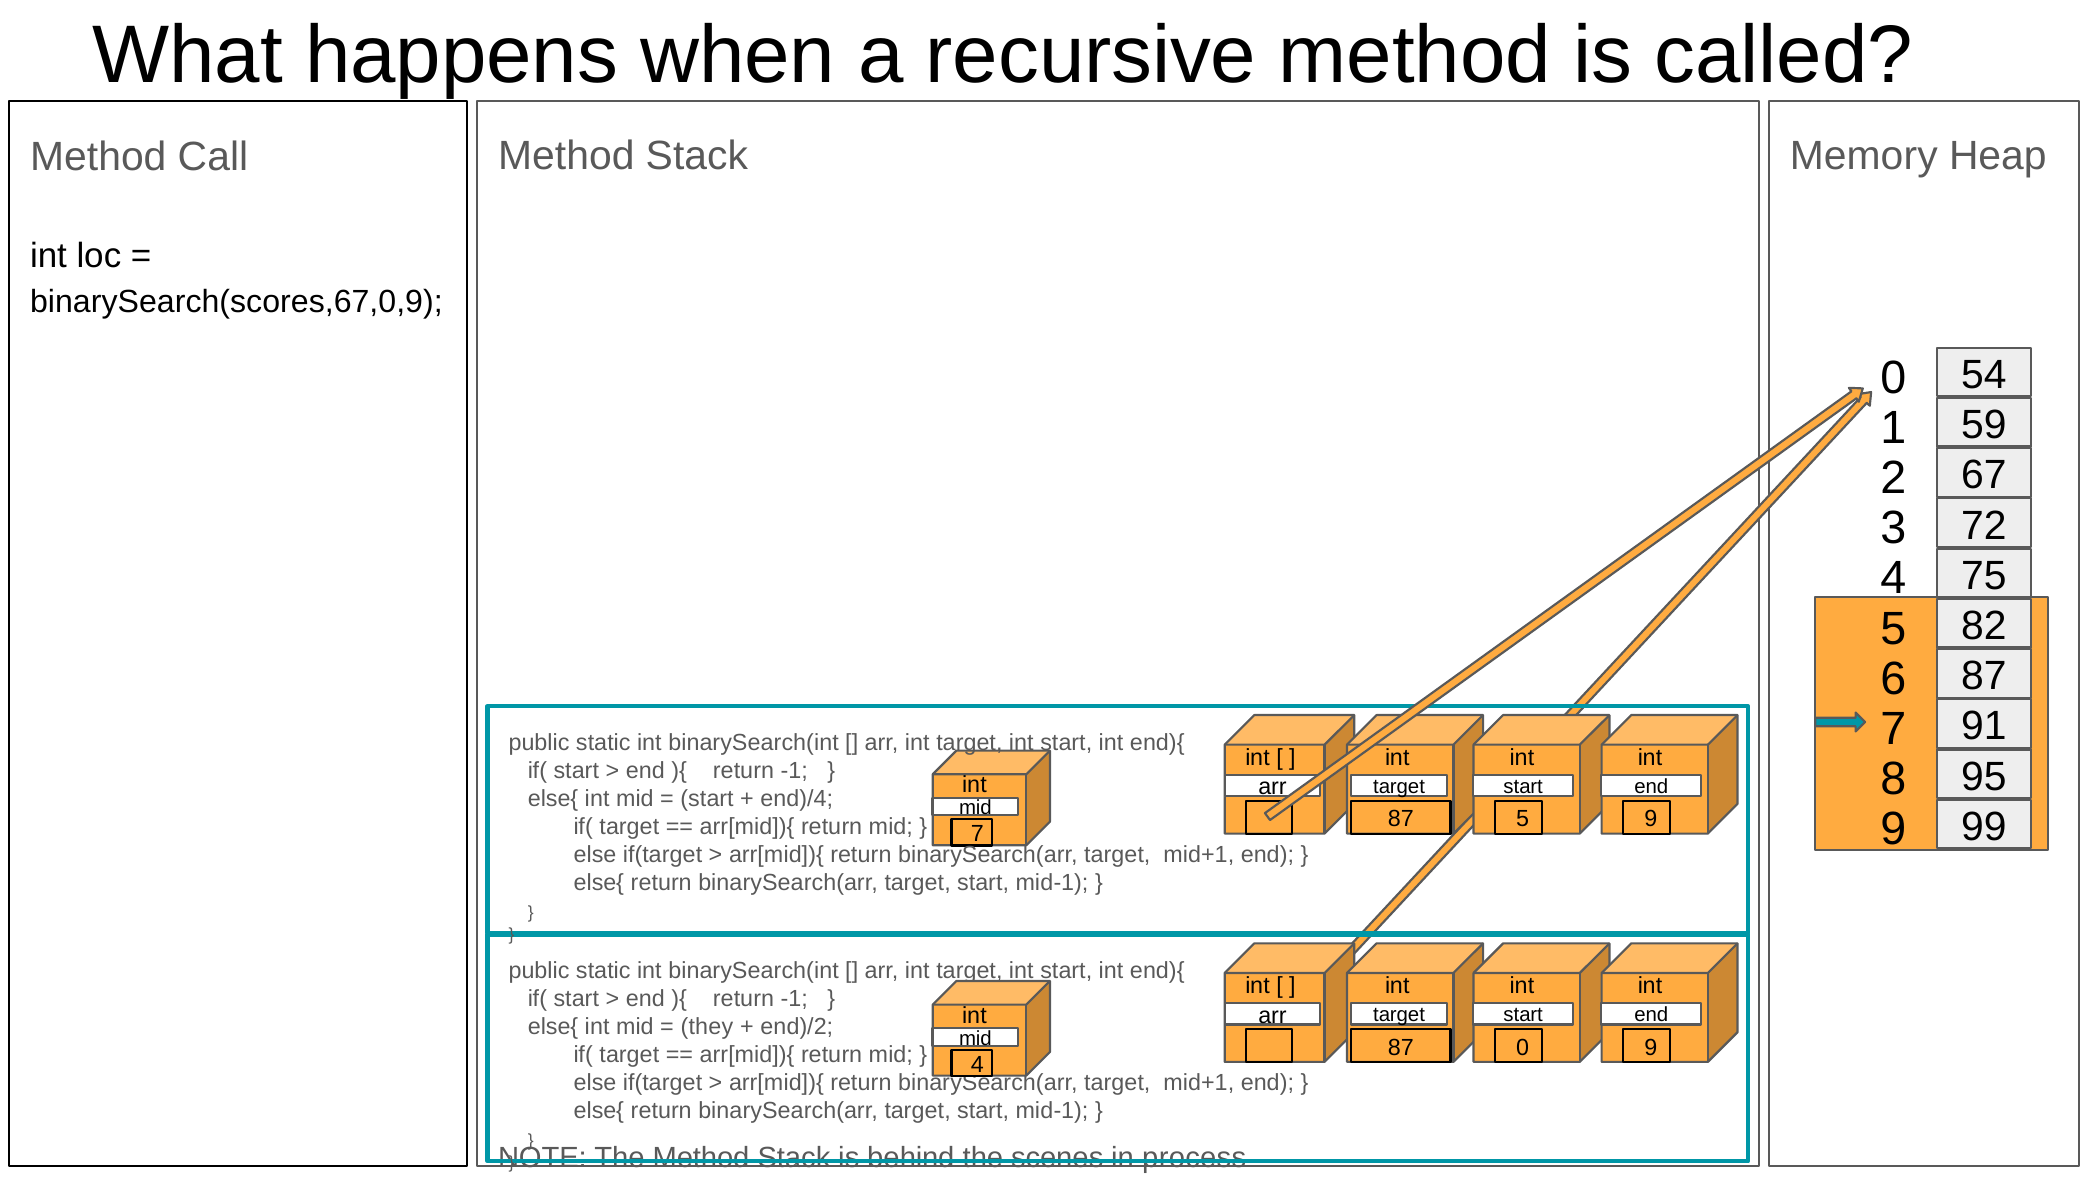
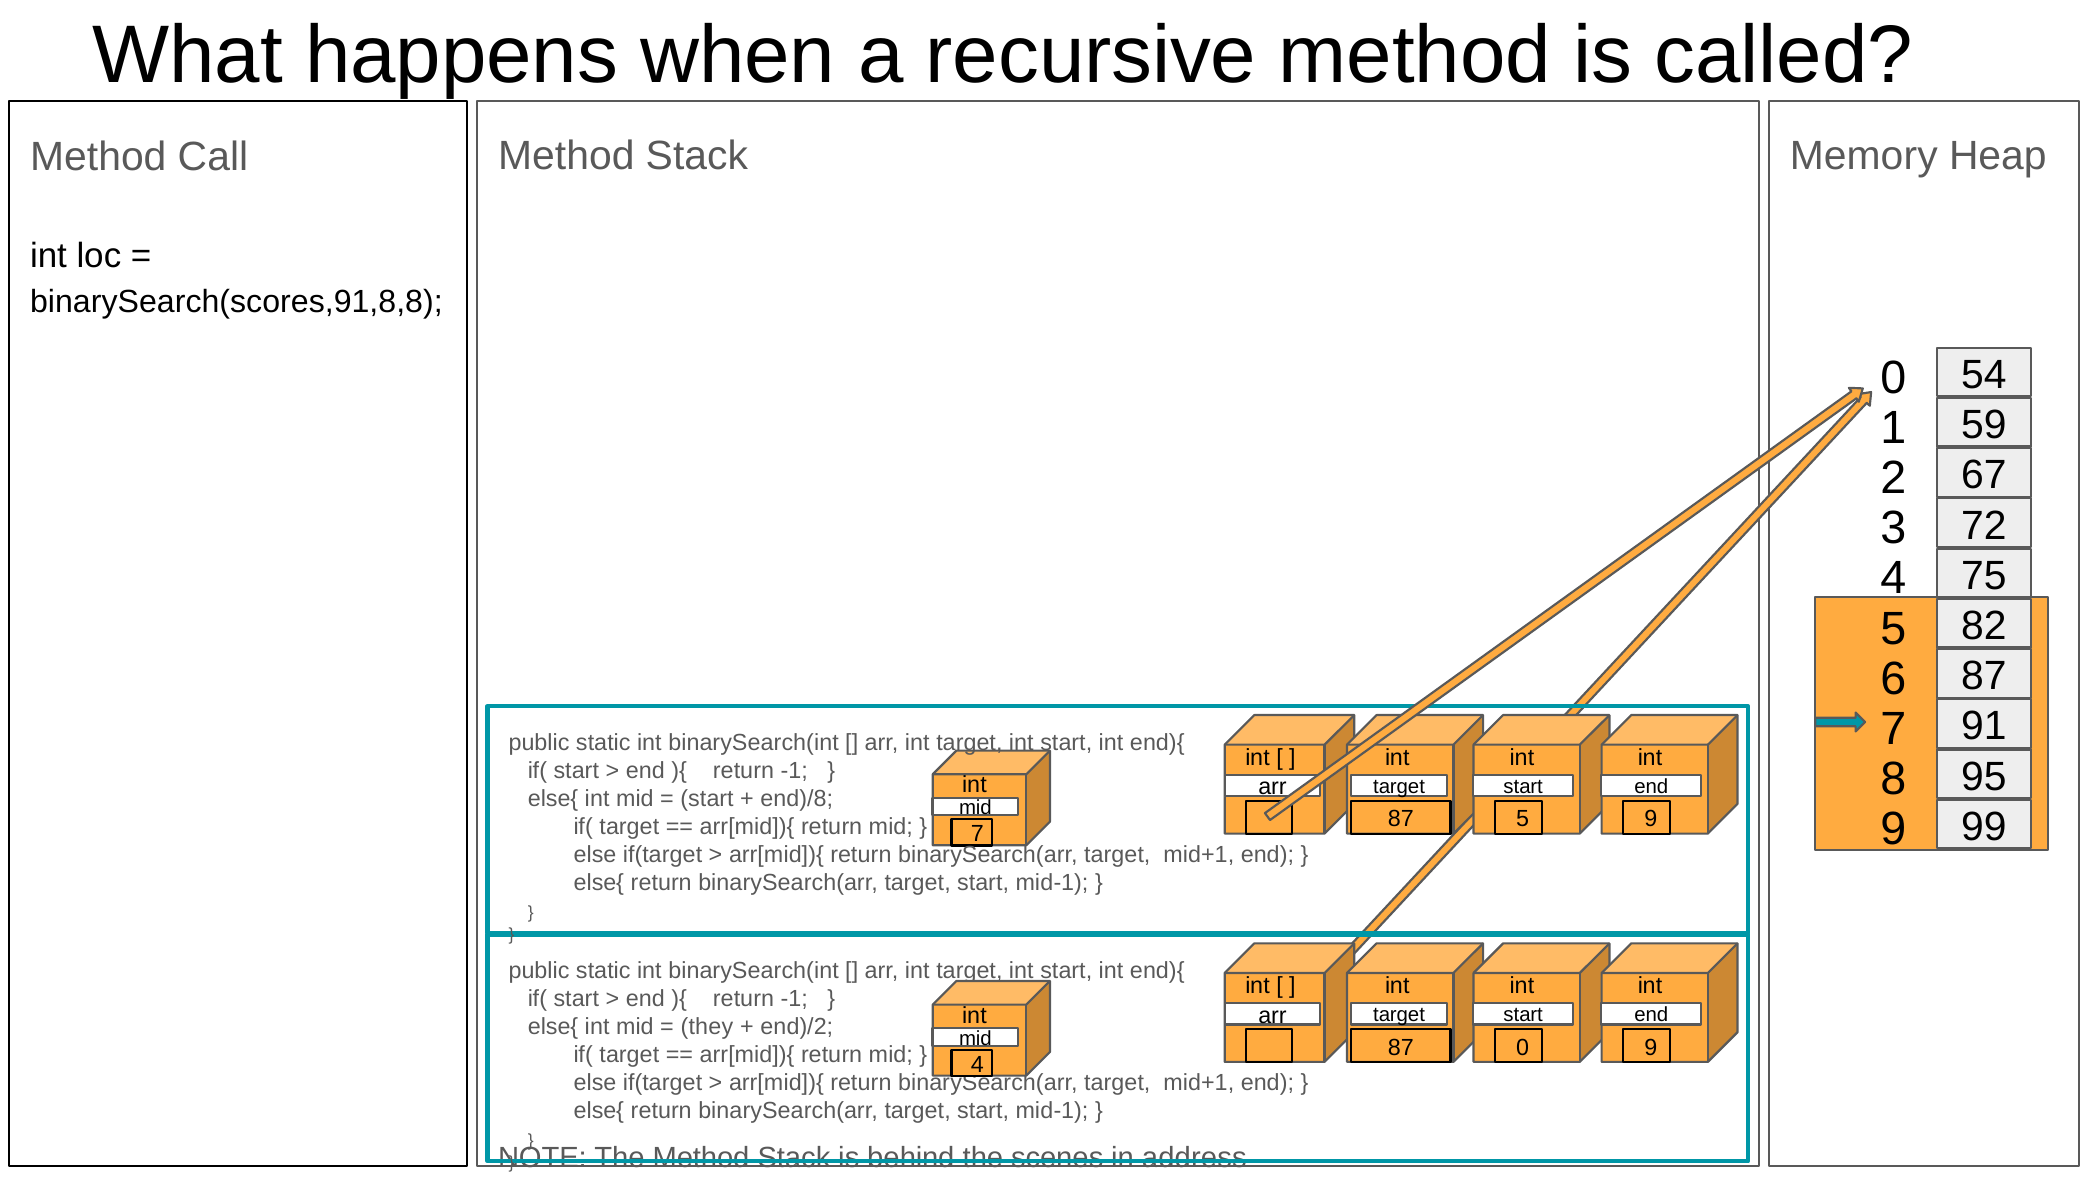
binarySearch(scores,67,0,9: binarySearch(scores,67,0,9 -> binarySearch(scores,91,8,8
end)/4: end)/4 -> end)/8
process: process -> address
